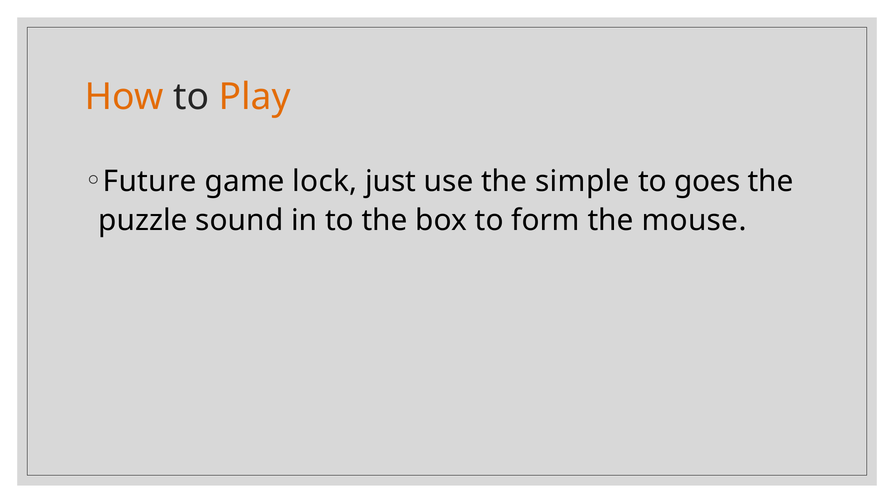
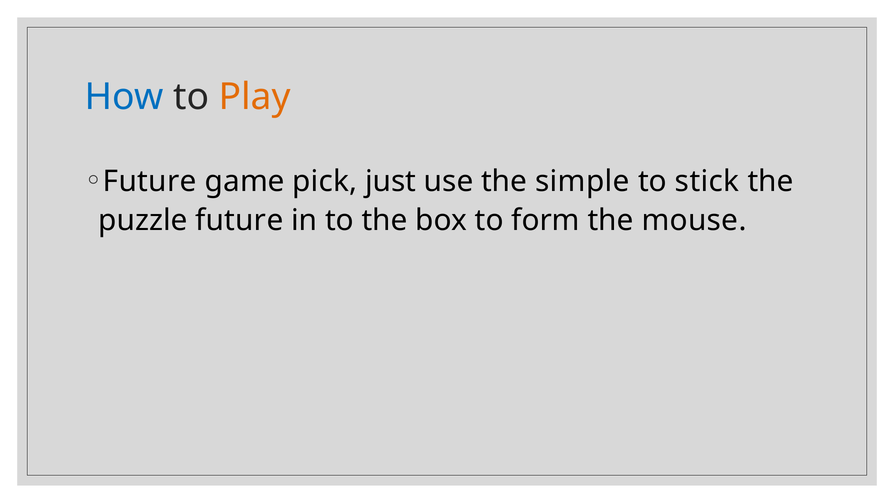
How colour: orange -> blue
lock: lock -> pick
goes: goes -> stick
puzzle sound: sound -> future
